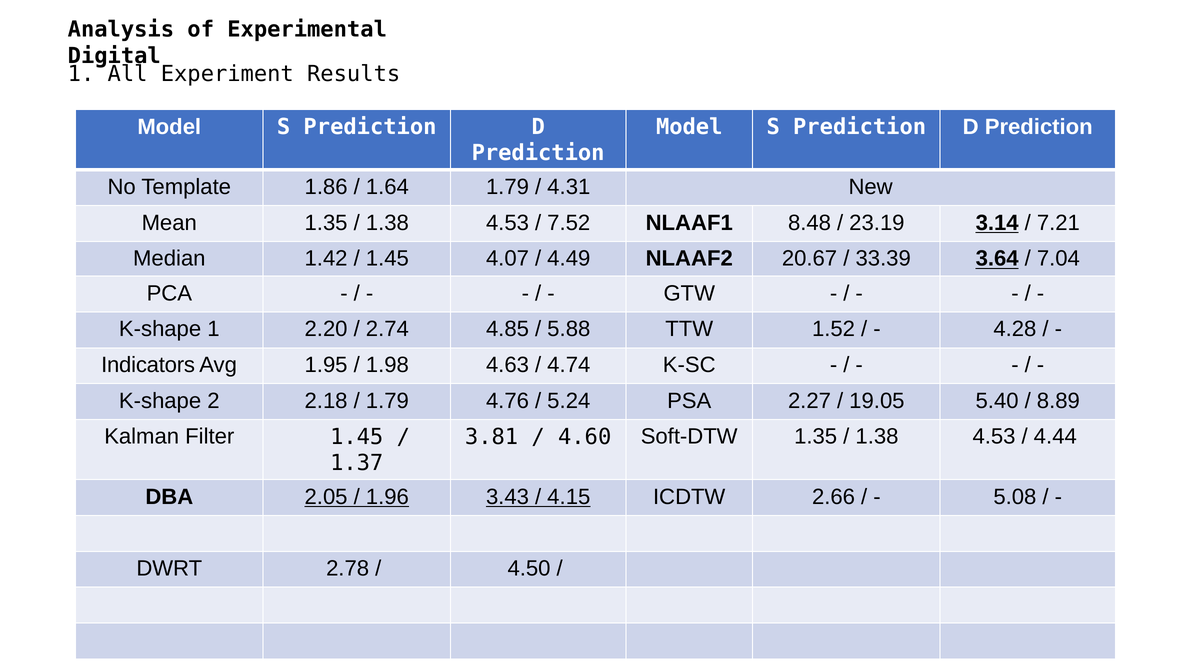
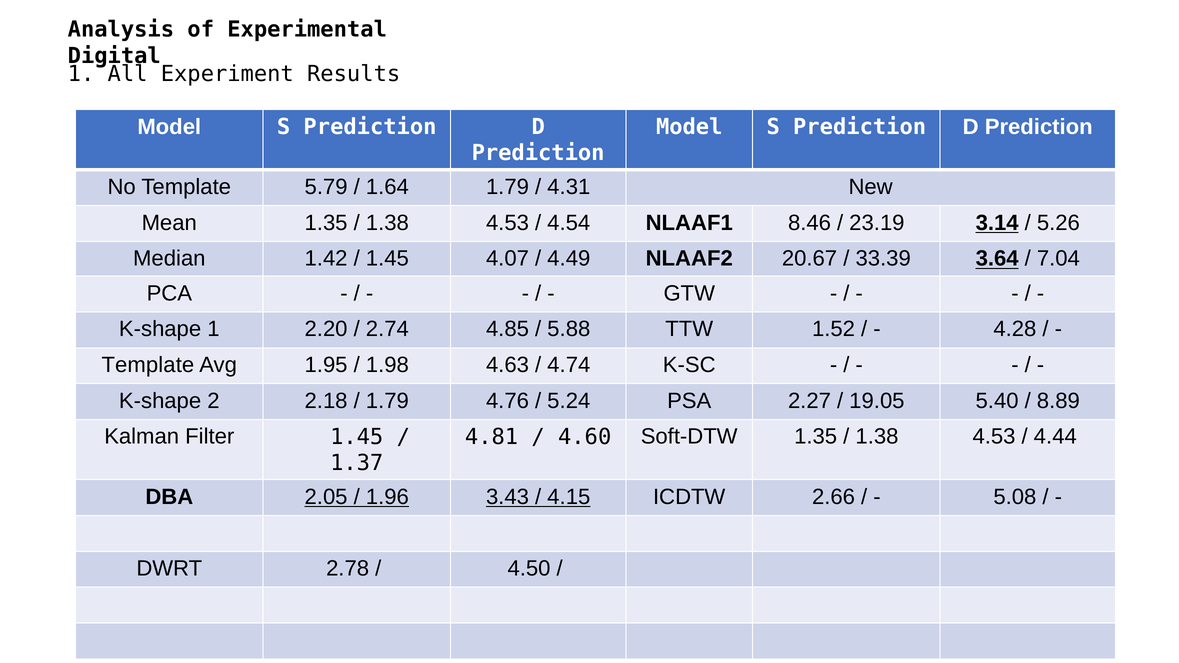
1.86: 1.86 -> 5.79
7.52: 7.52 -> 4.54
8.48: 8.48 -> 8.46
7.21: 7.21 -> 5.26
Indicators at (148, 365): Indicators -> Template
3.81: 3.81 -> 4.81
